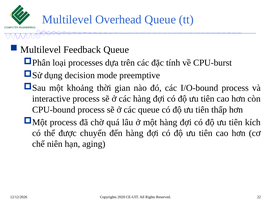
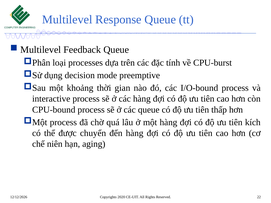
Overhead: Overhead -> Response
